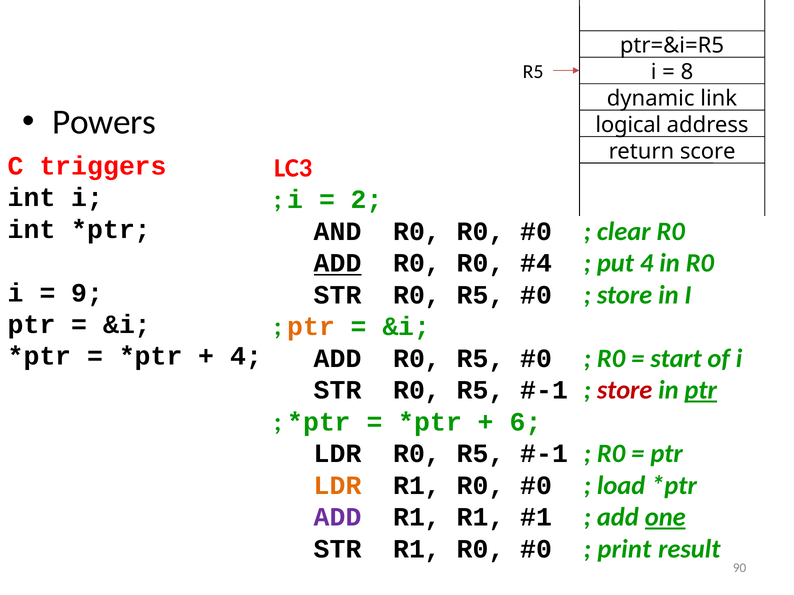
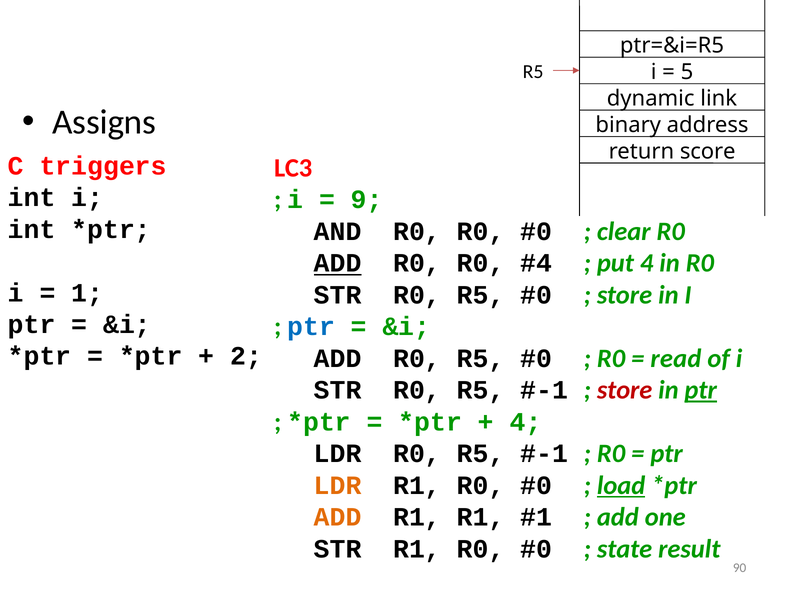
8: 8 -> 5
Powers: Powers -> Assigns
logical: logical -> binary
2: 2 -> 9
9: 9 -> 1
ptr at (311, 327) colour: orange -> blue
4 at (246, 357): 4 -> 2
start: start -> read
6 at (526, 422): 6 -> 4
load underline: none -> present
ADD at (338, 518) colour: purple -> orange
one underline: present -> none
print: print -> state
